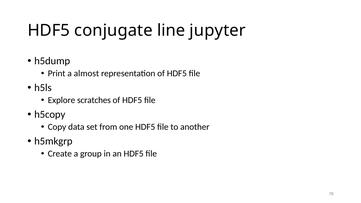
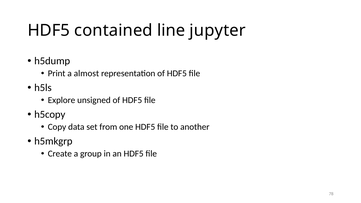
conjugate: conjugate -> contained
scratches: scratches -> unsigned
